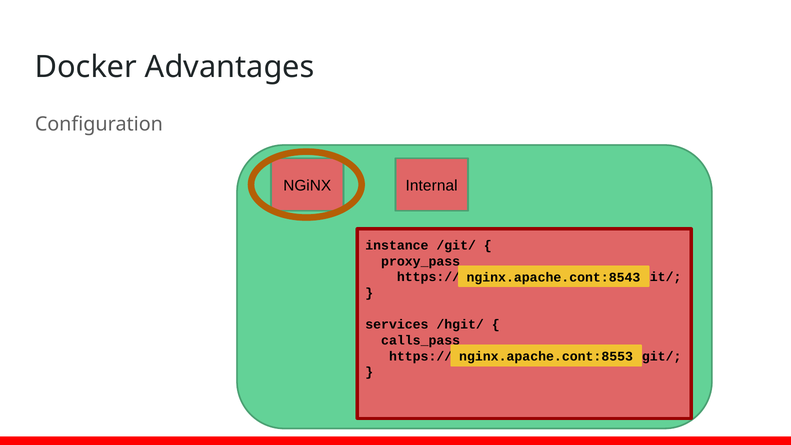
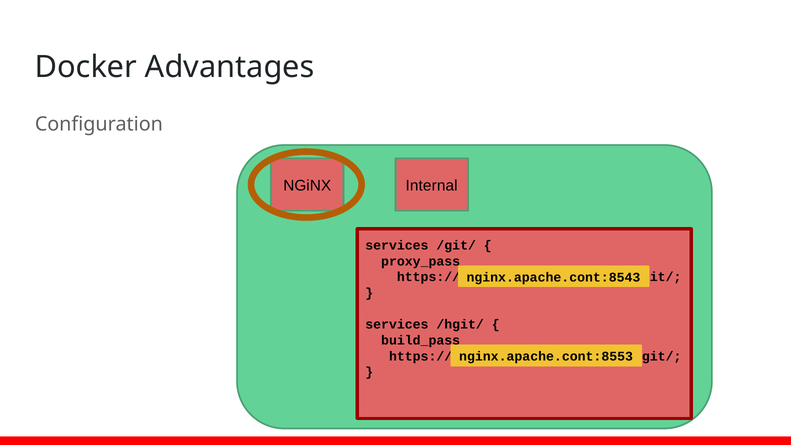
instance at (397, 245): instance -> services
calls_pass: calls_pass -> build_pass
